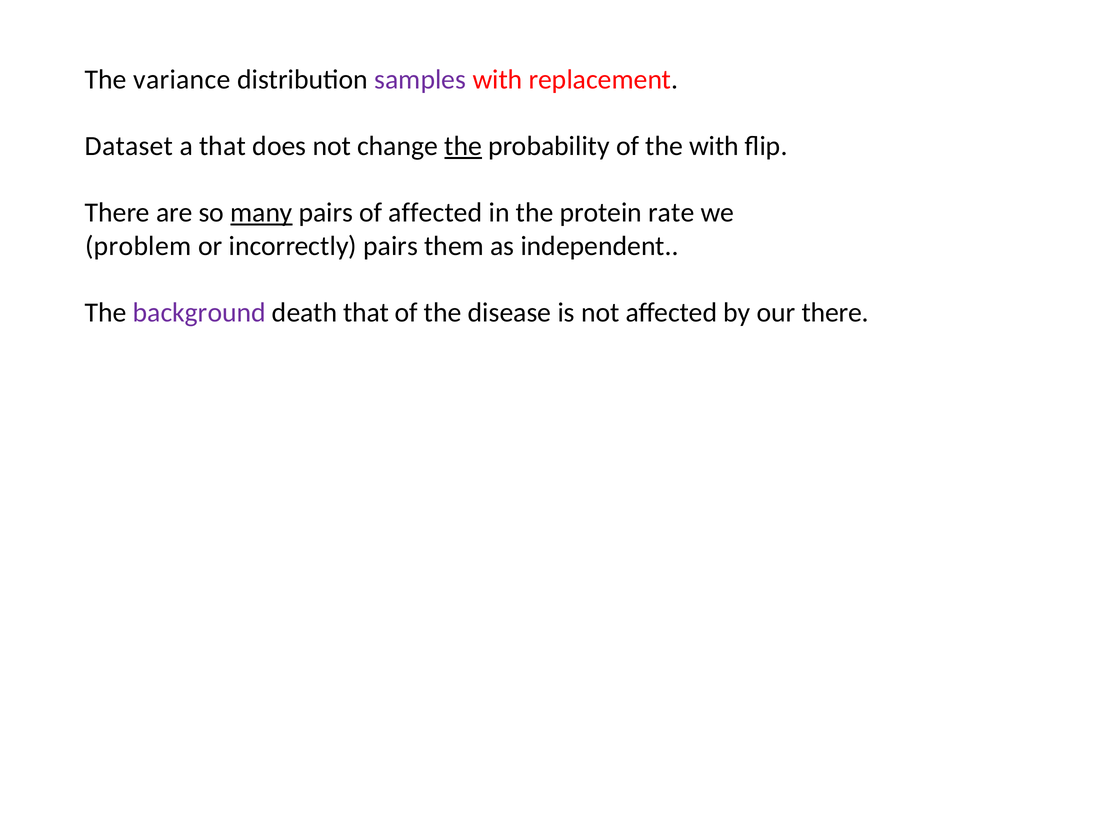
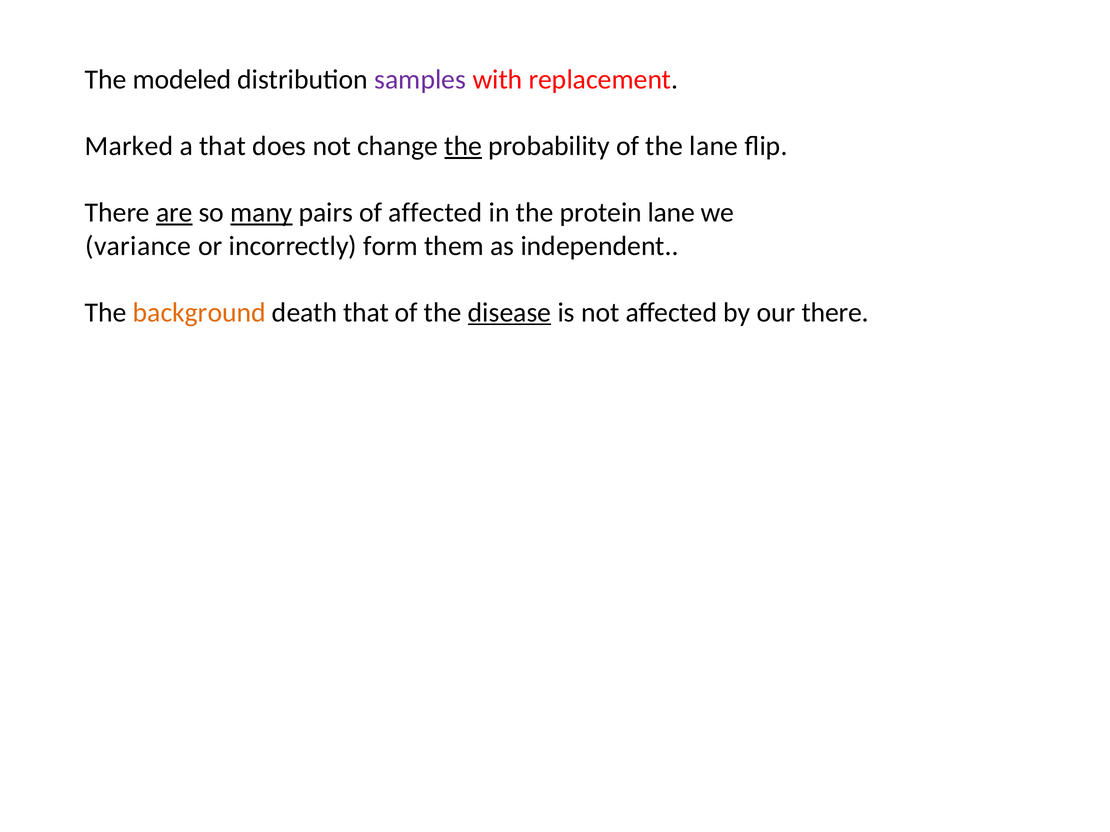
variance: variance -> modeled
Dataset: Dataset -> Marked
the with: with -> lane
are underline: none -> present
protein rate: rate -> lane
problem: problem -> variance
incorrectly pairs: pairs -> form
background colour: purple -> orange
disease underline: none -> present
